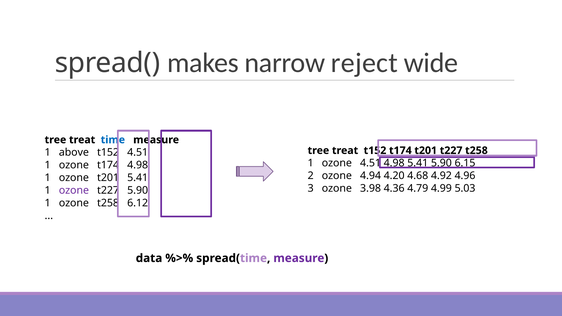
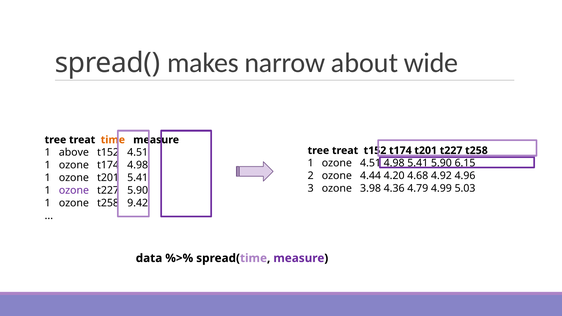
reject: reject -> about
time colour: blue -> orange
4.94: 4.94 -> 4.44
6.12: 6.12 -> 9.42
